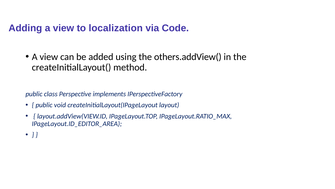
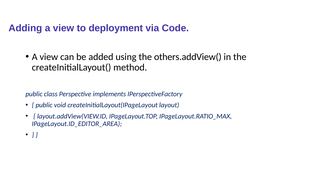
localization: localization -> deployment
